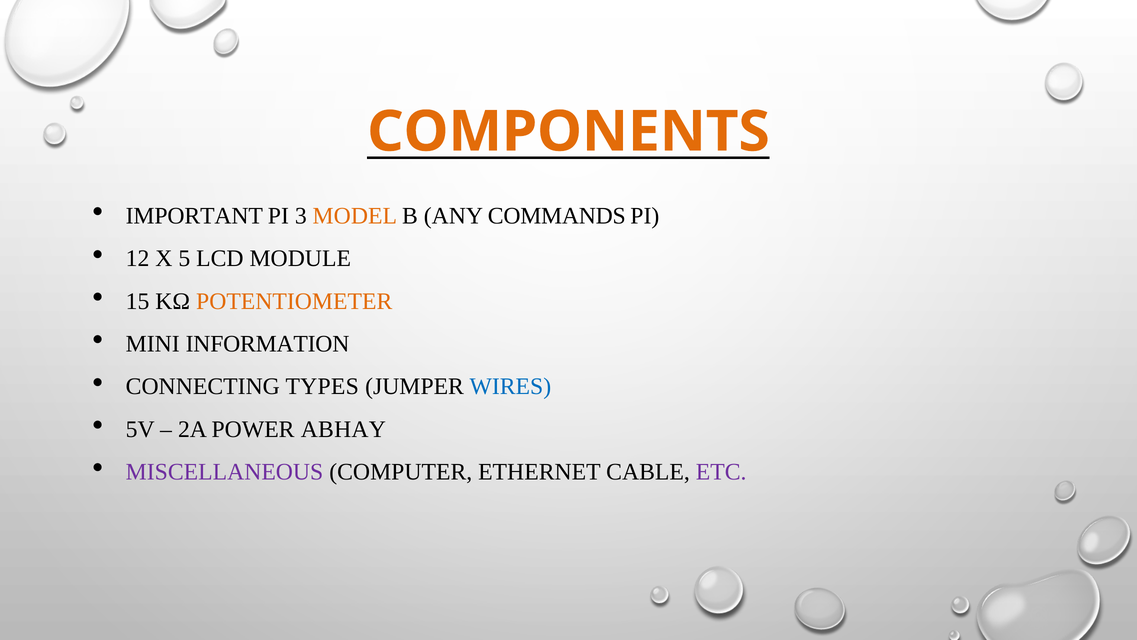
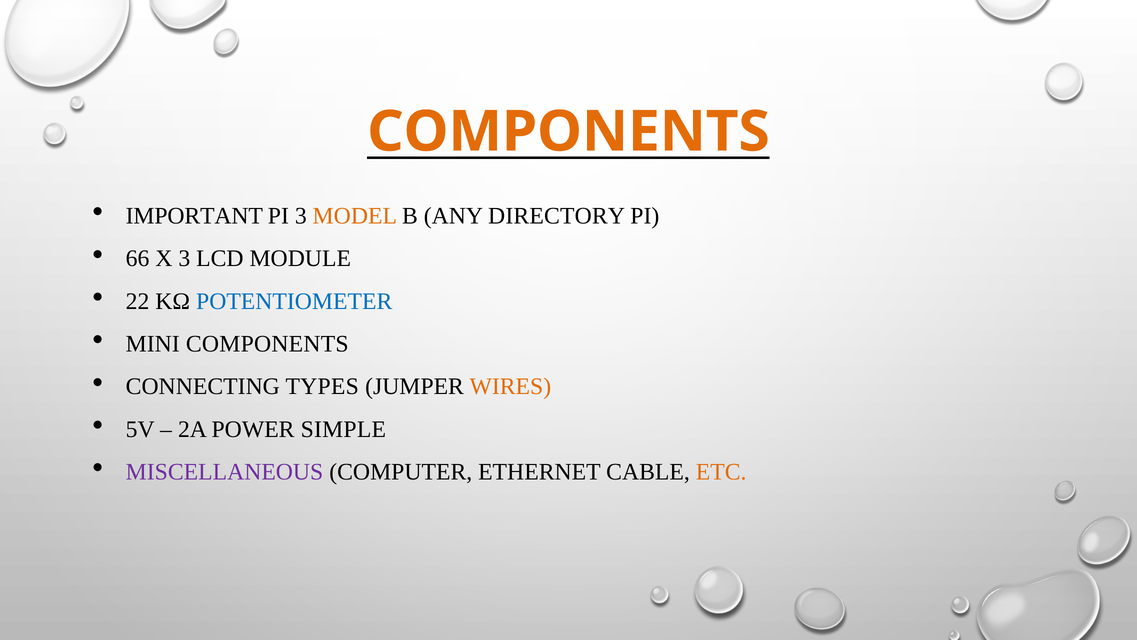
COMMANDS: COMMANDS -> DIRECTORY
12: 12 -> 66
X 5: 5 -> 3
15: 15 -> 22
POTENTIOMETER colour: orange -> blue
MINI INFORMATION: INFORMATION -> COMPONENTS
WIRES colour: blue -> orange
ABHAY: ABHAY -> SIMPLE
ETC colour: purple -> orange
